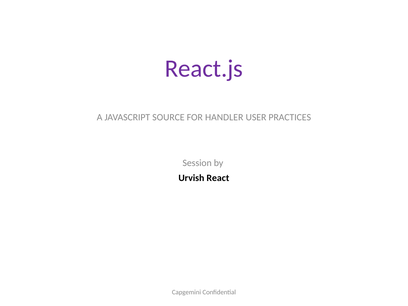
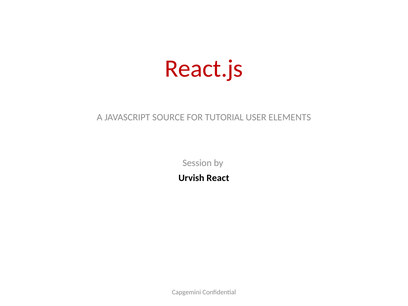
React.js colour: purple -> red
HANDLER: HANDLER -> TUTORIAL
PRACTICES: PRACTICES -> ELEMENTS
